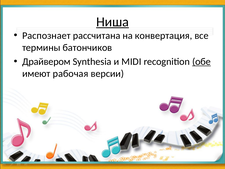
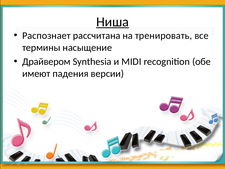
конвертация: конвертация -> тренировать
батончиков: батончиков -> насыщение
обе underline: present -> none
рабочая: рабочая -> падения
